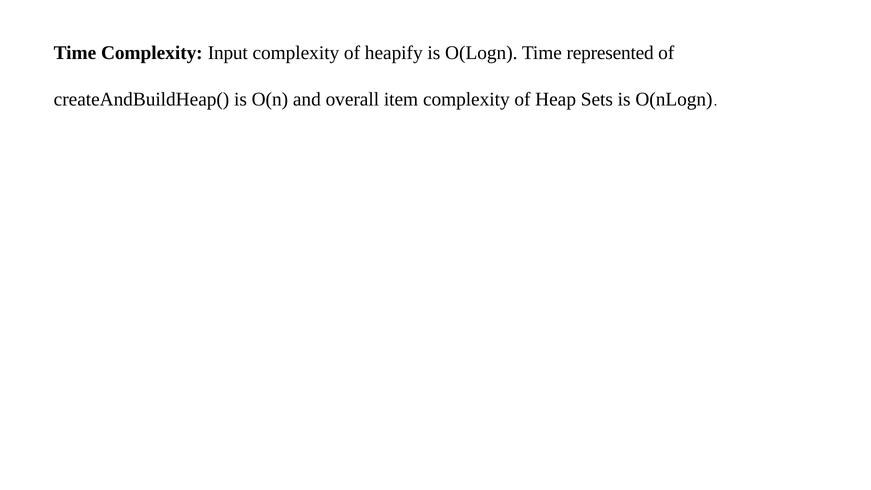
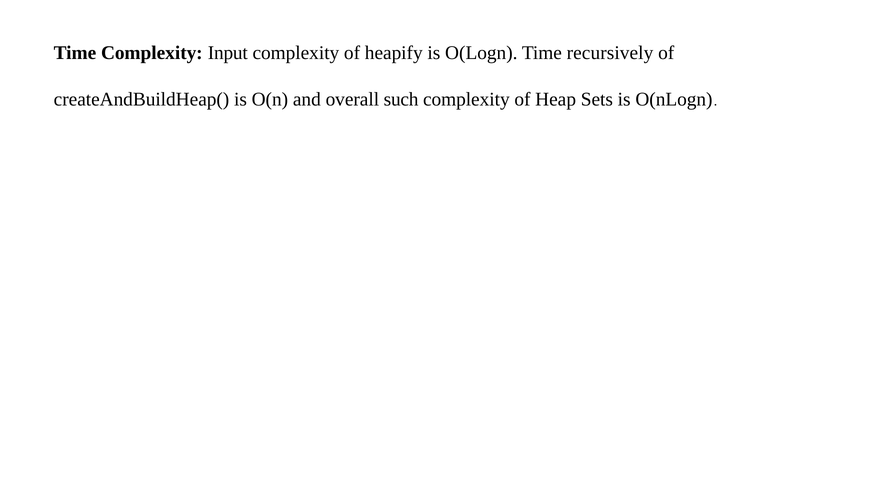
represented: represented -> recursively
item: item -> such
